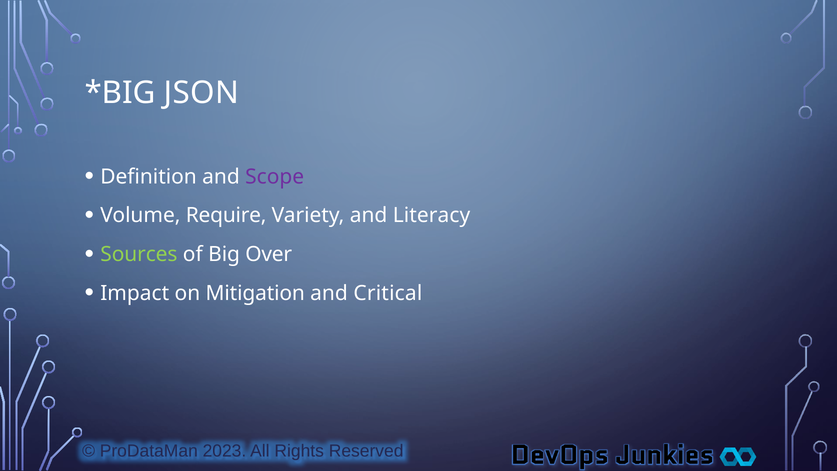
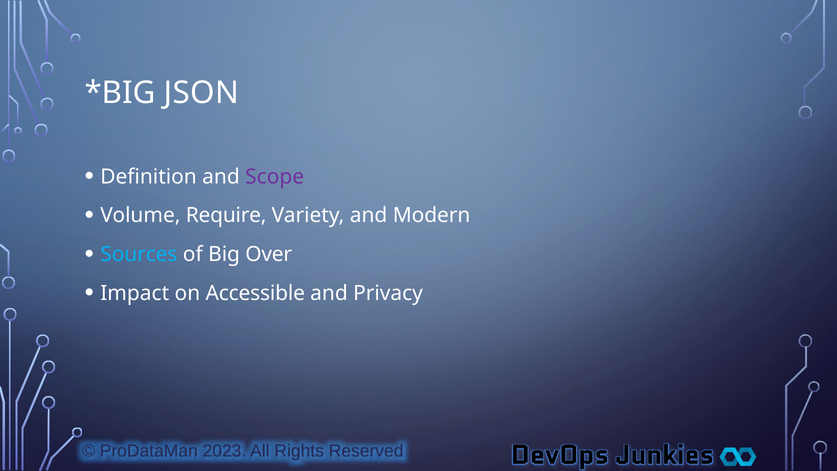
Literacy: Literacy -> Modern
Sources colour: light green -> light blue
Mitigation: Mitigation -> Accessible
Critical: Critical -> Privacy
